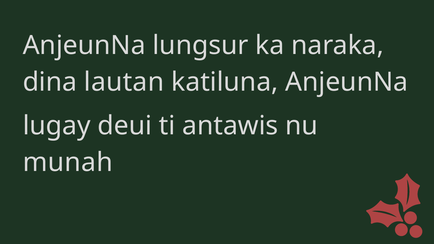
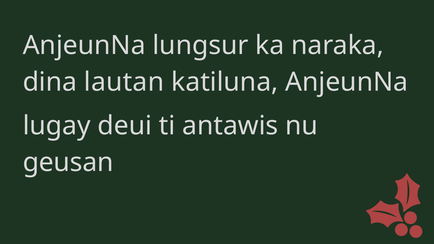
munah: munah -> geusan
